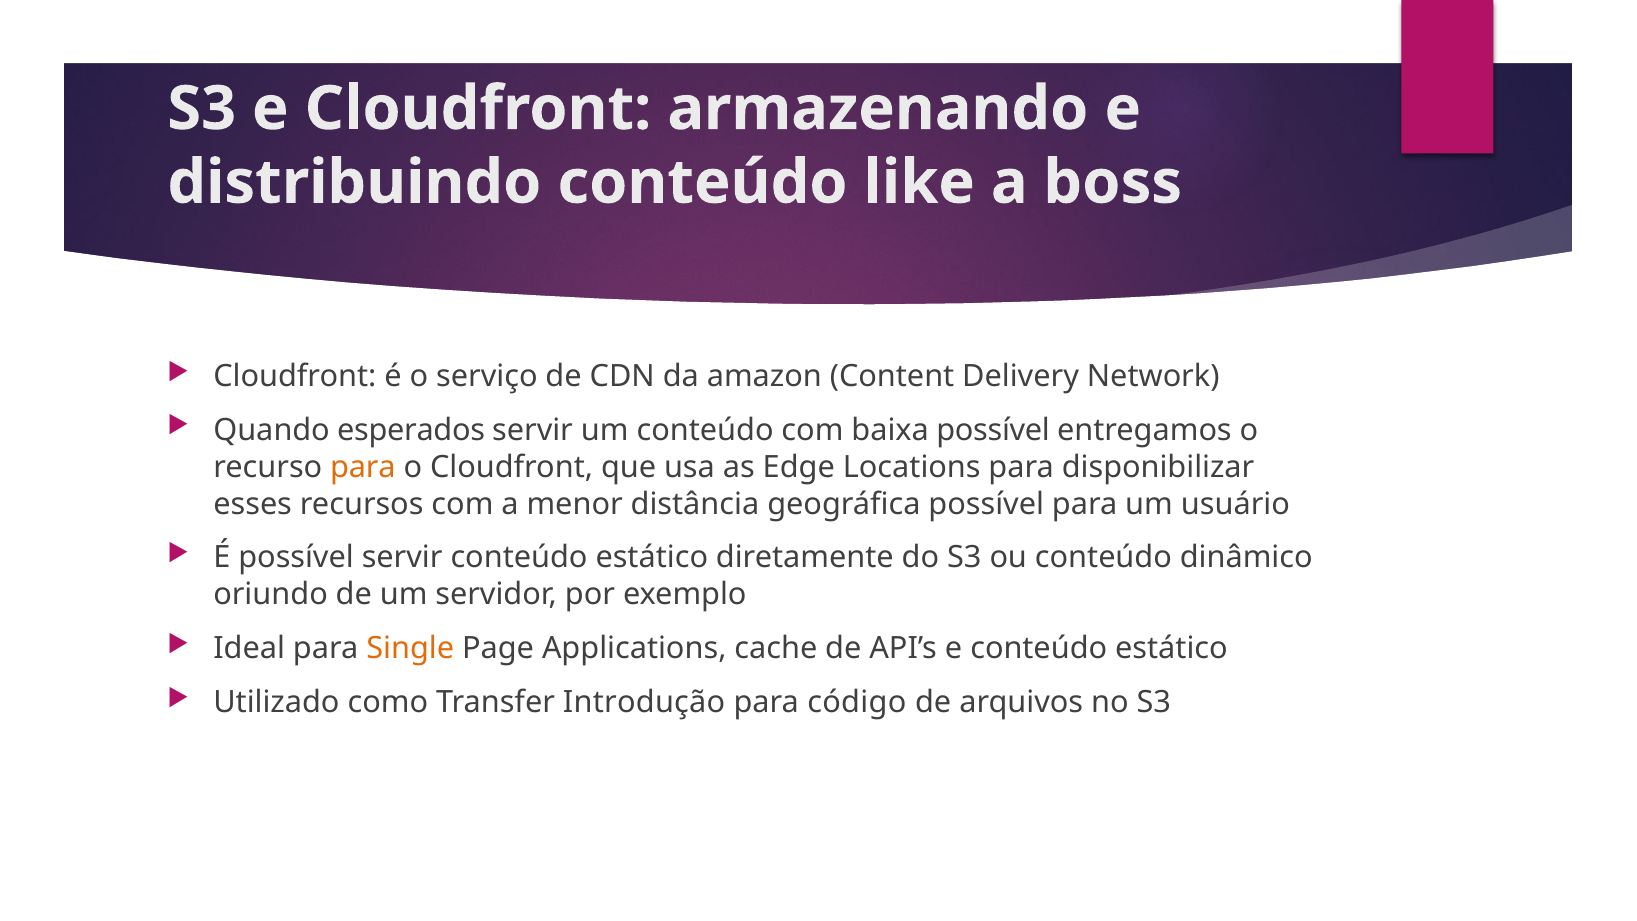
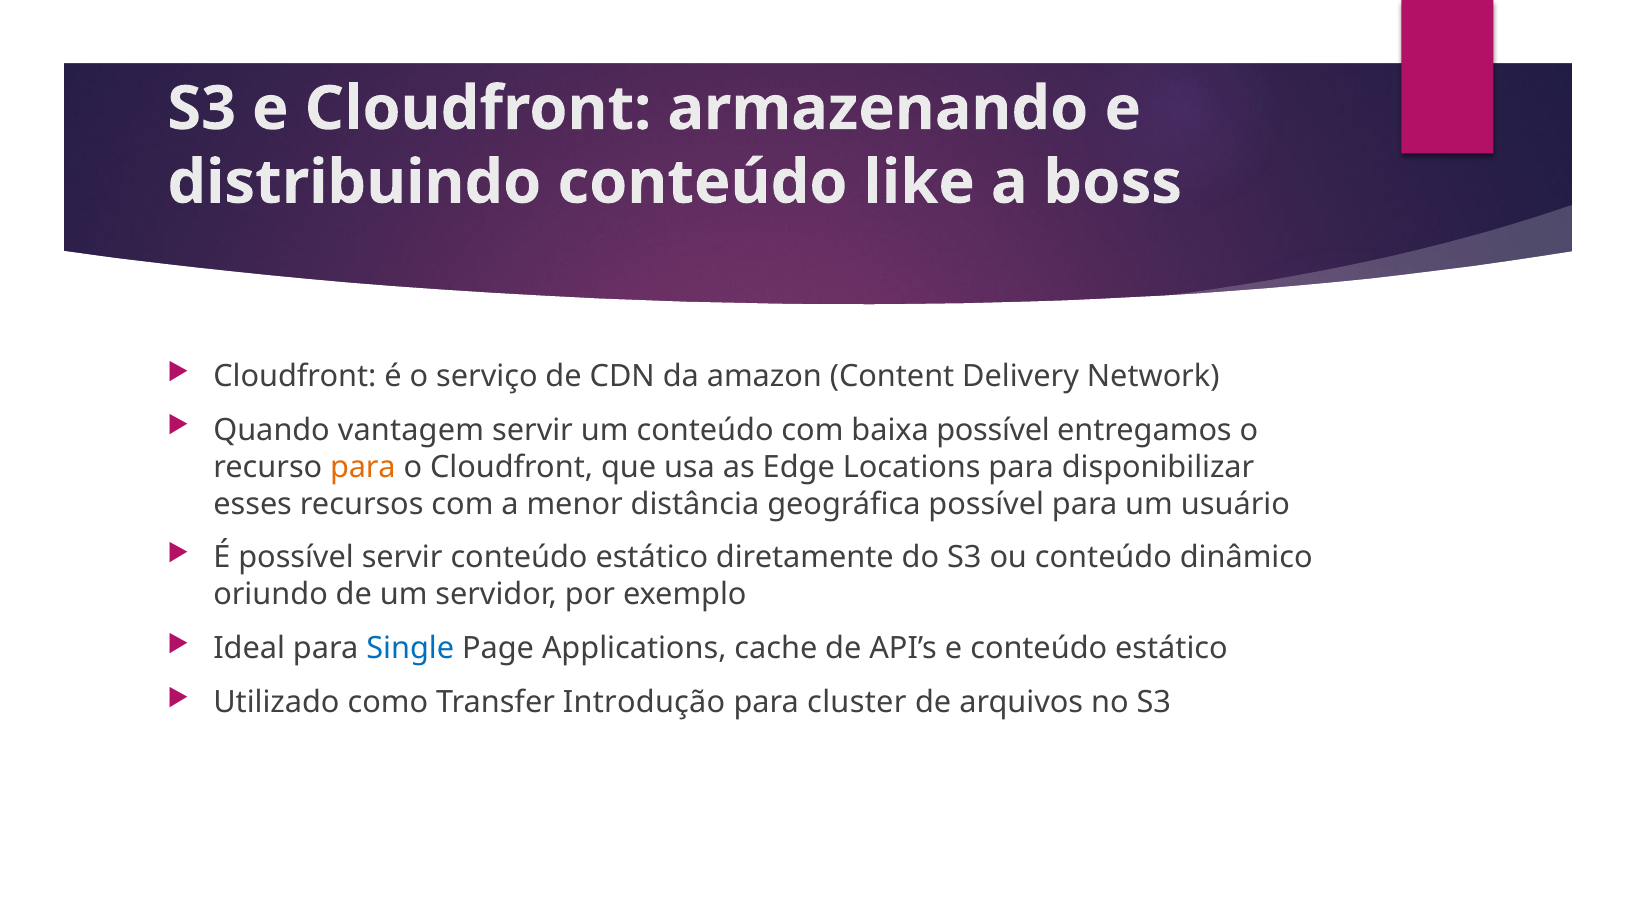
esperados: esperados -> vantagem
Single colour: orange -> blue
código: código -> cluster
